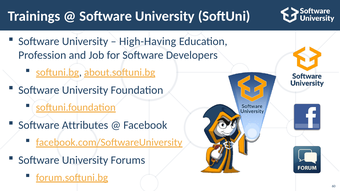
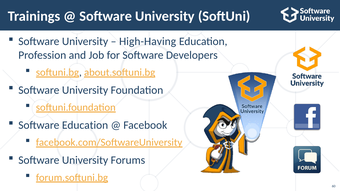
Software Attributes: Attributes -> Education
